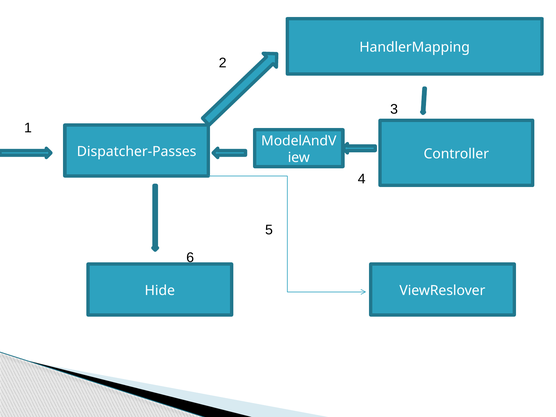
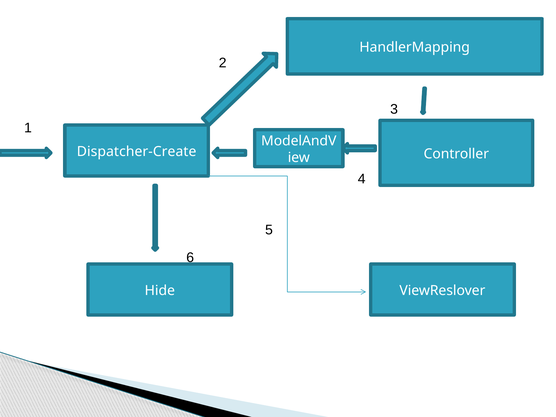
Dispatcher-Passes: Dispatcher-Passes -> Dispatcher-Create
